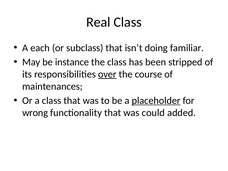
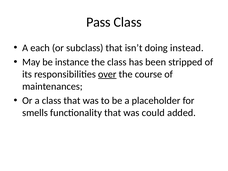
Real: Real -> Pass
familiar: familiar -> instead
placeholder underline: present -> none
wrong: wrong -> smells
